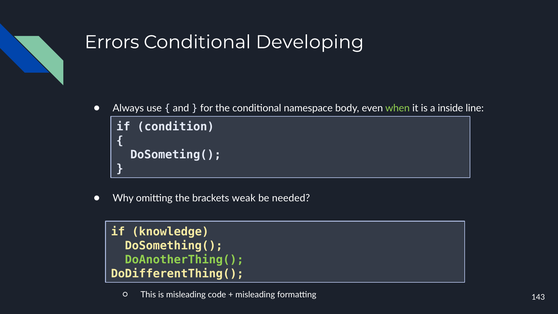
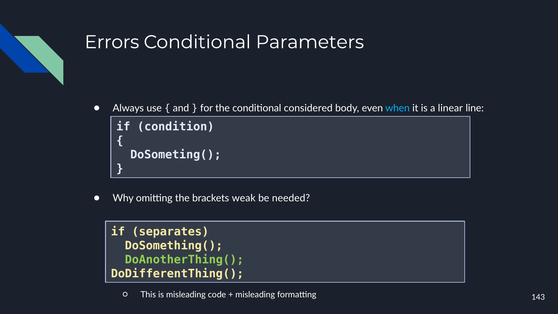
Developing: Developing -> Parameters
namespace: namespace -> considered
when colour: light green -> light blue
inside: inside -> linear
knowledge: knowledge -> separates
